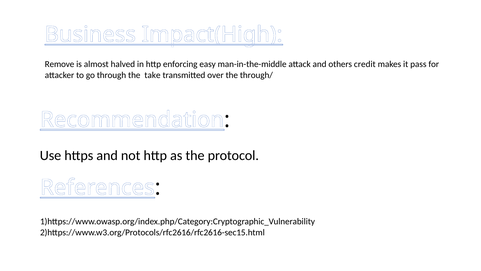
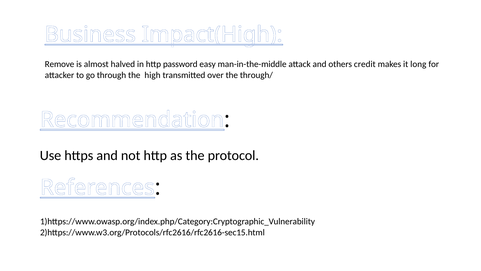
enforcing: enforcing -> password
pass: pass -> long
take: take -> high
